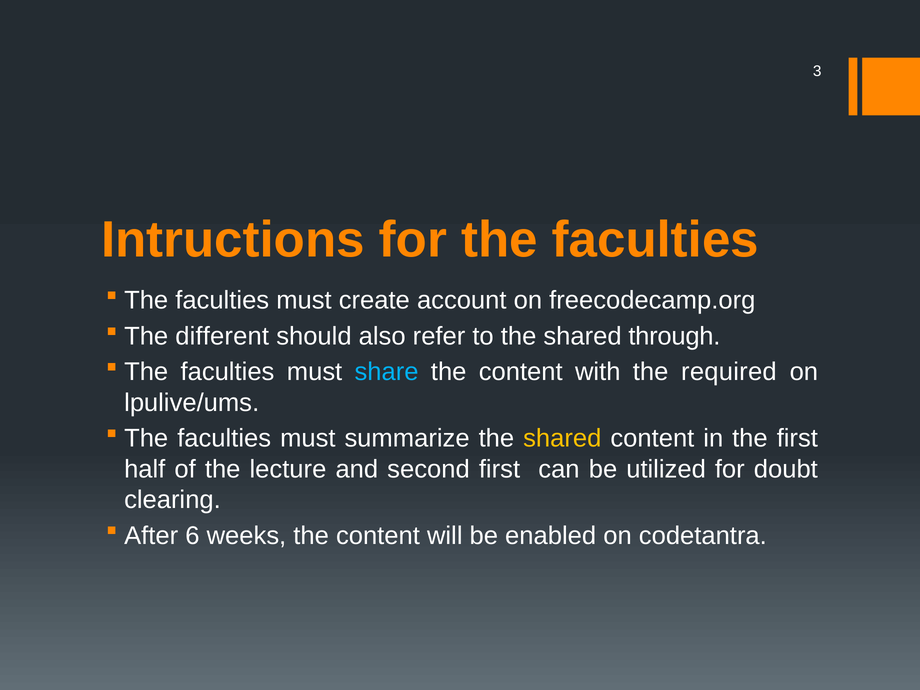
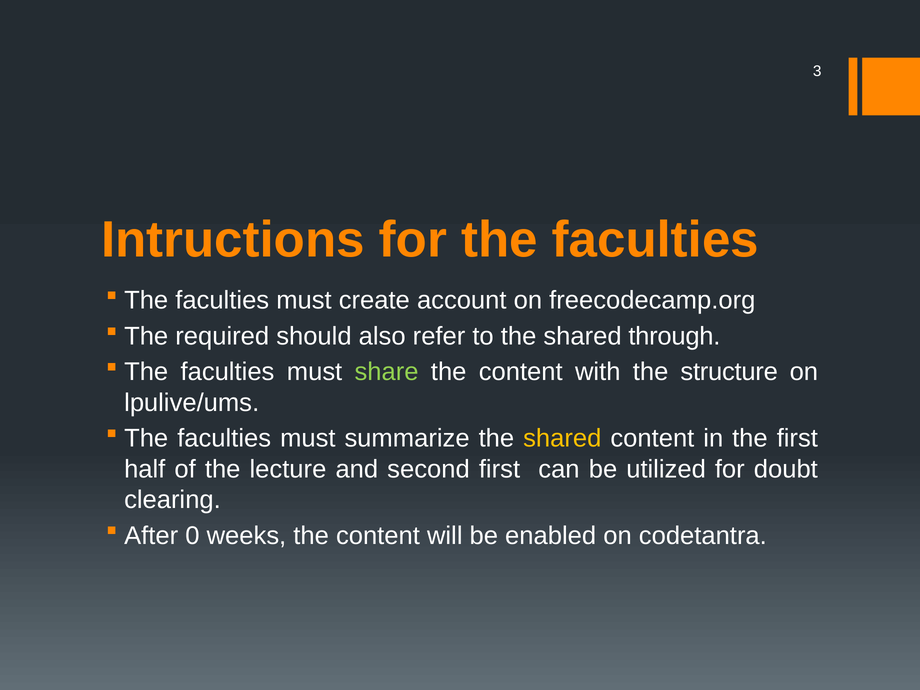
different: different -> required
share colour: light blue -> light green
required: required -> structure
6: 6 -> 0
